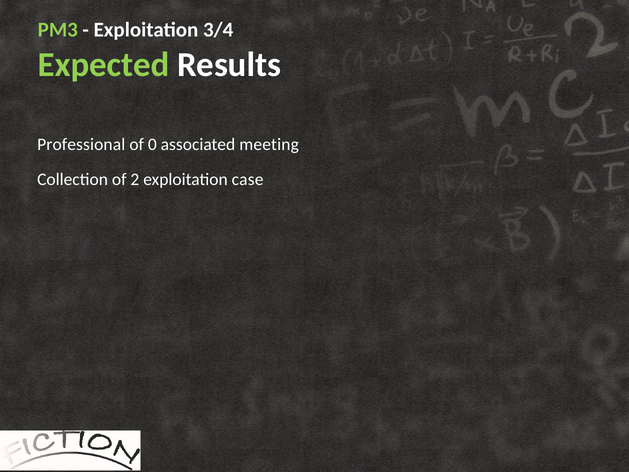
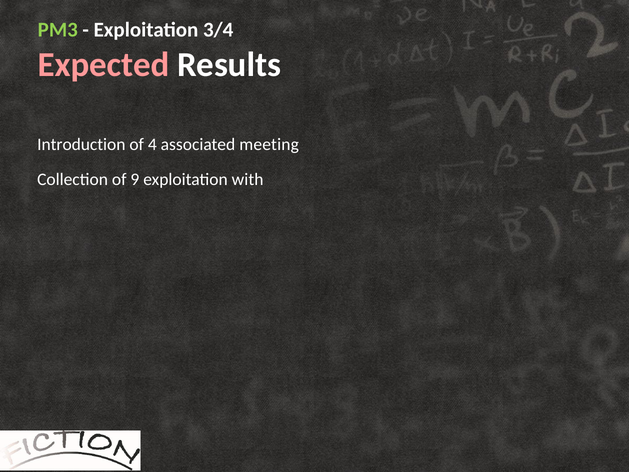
Expected colour: light green -> pink
Professional: Professional -> Introduction
0: 0 -> 4
2: 2 -> 9
case: case -> with
